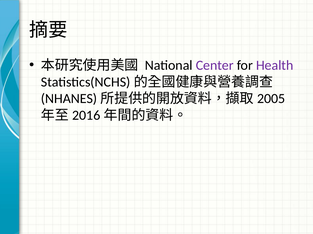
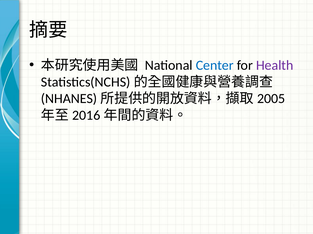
Center colour: purple -> blue
